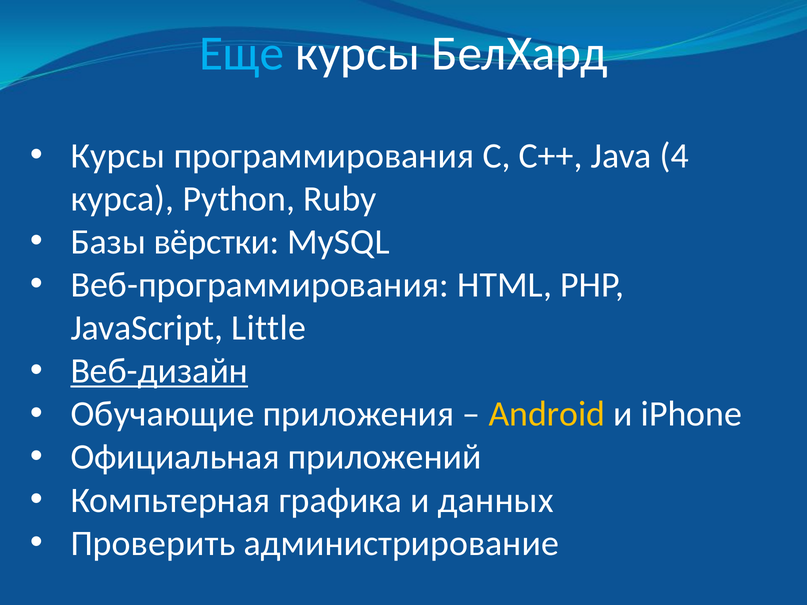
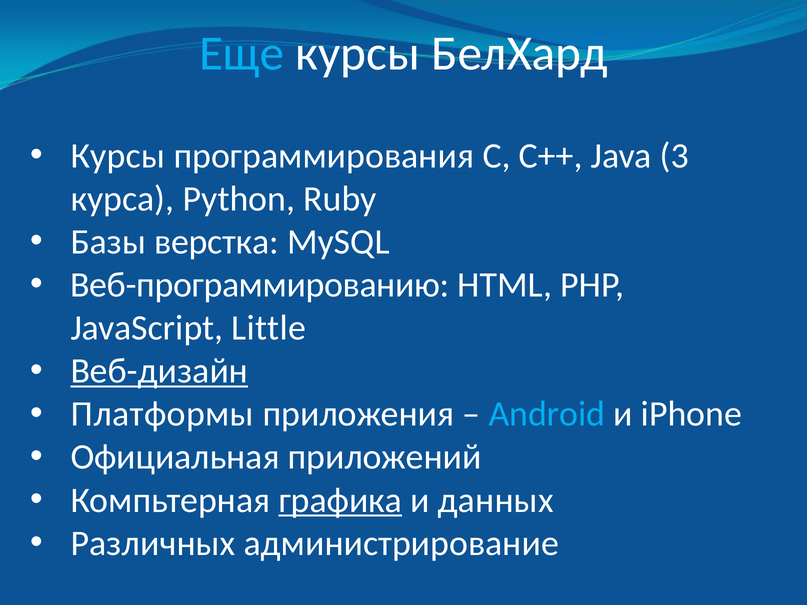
4: 4 -> 3
вёрстки: вёрстки -> верстка
Веб-программирования: Веб-программирования -> Веб-программированию
Обучающие: Обучающие -> Платформы
Android colour: yellow -> light blue
графика underline: none -> present
Проверить: Проверить -> Различных
